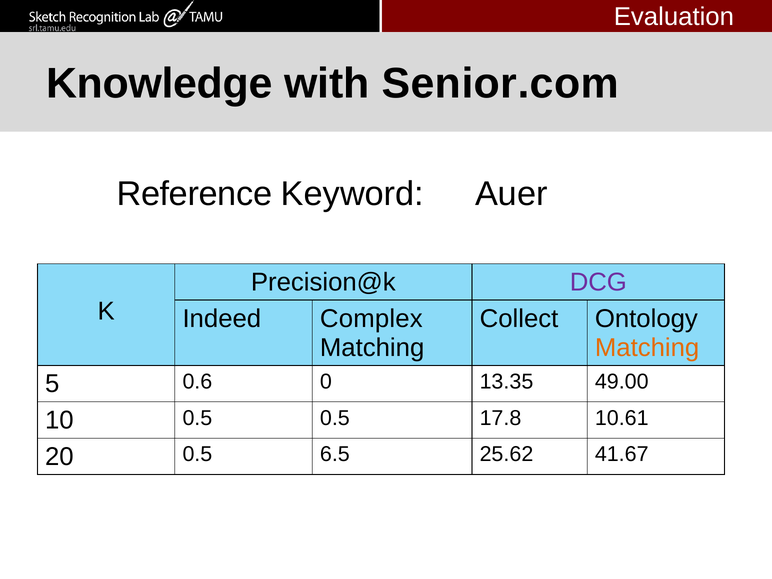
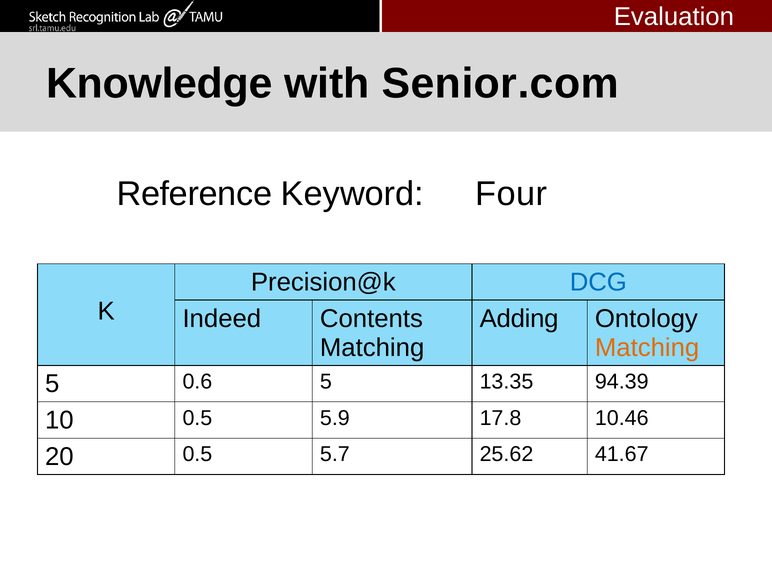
Auer: Auer -> Four
DCG colour: purple -> blue
Complex: Complex -> Contents
Collect: Collect -> Adding
0.6 0: 0 -> 5
49.00: 49.00 -> 94.39
0.5 0.5: 0.5 -> 5.9
10.61: 10.61 -> 10.46
6.5: 6.5 -> 5.7
